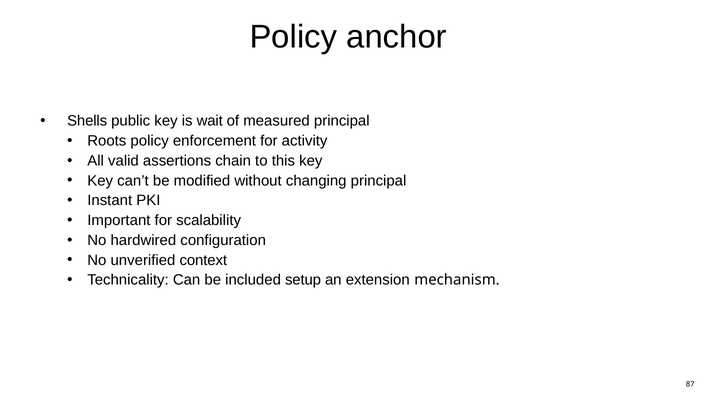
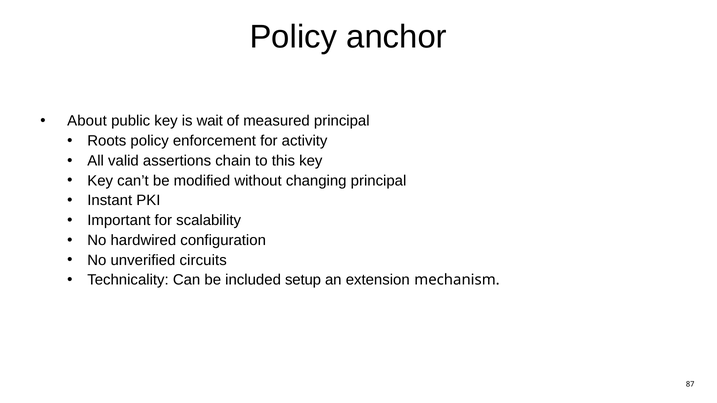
Shells: Shells -> About
context: context -> circuits
